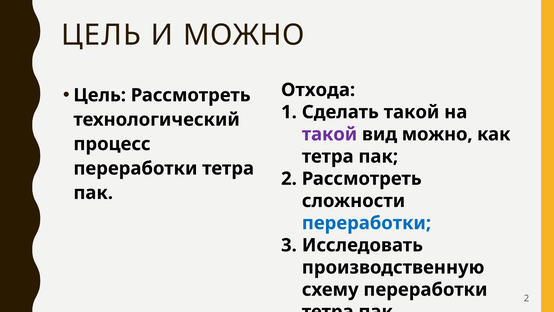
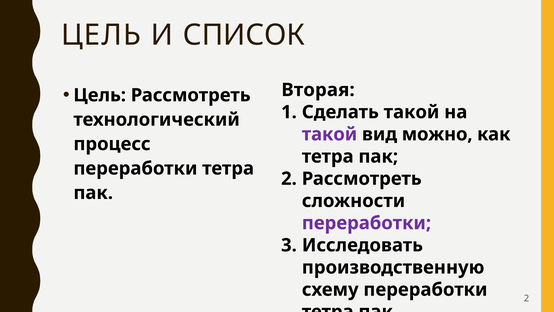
И МОЖНО: МОЖНО -> СПИСОК
Отхода: Отхода -> Вторая
переработки at (366, 223) colour: blue -> purple
